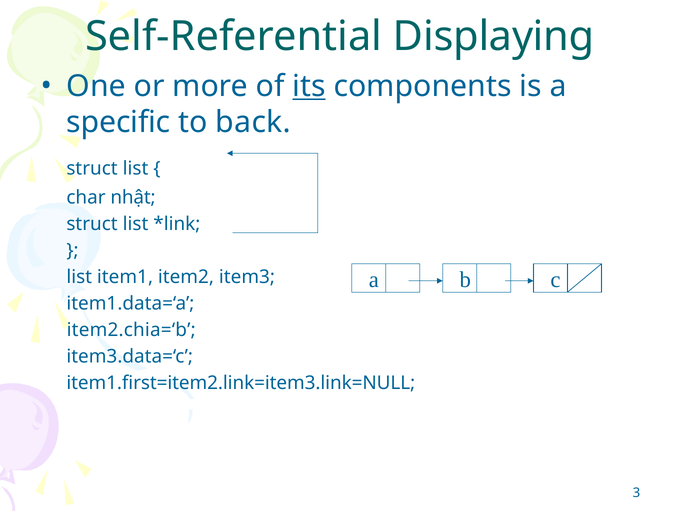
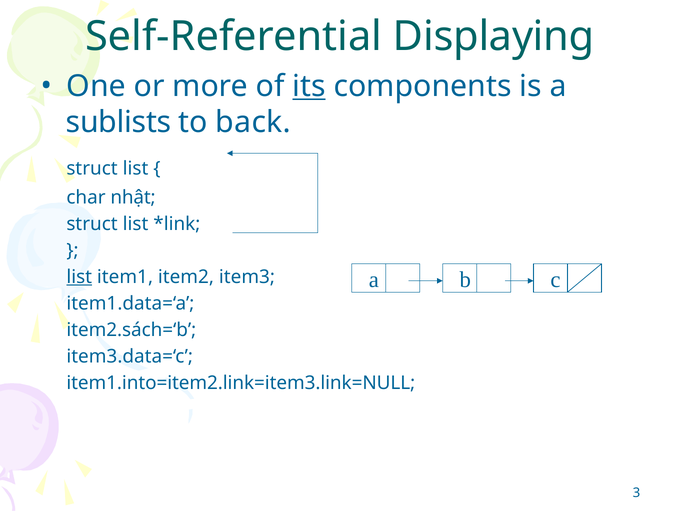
specific: specific -> sublists
list at (79, 277) underline: none -> present
item2.chia=‘b: item2.chia=‘b -> item2.sách=‘b
item1.first=item2.link=item3.link=NULL: item1.first=item2.link=item3.link=NULL -> item1.into=item2.link=item3.link=NULL
